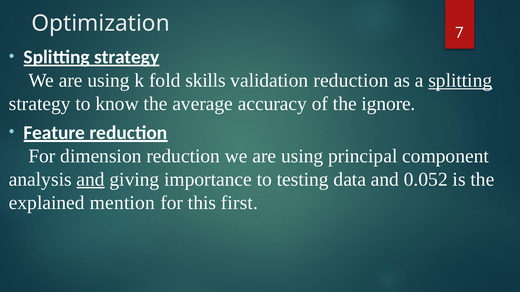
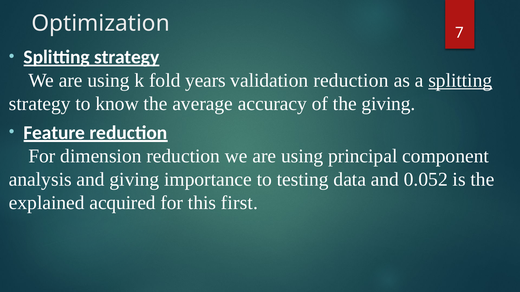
skills: skills -> years
the ignore: ignore -> giving
and at (91, 180) underline: present -> none
mention: mention -> acquired
